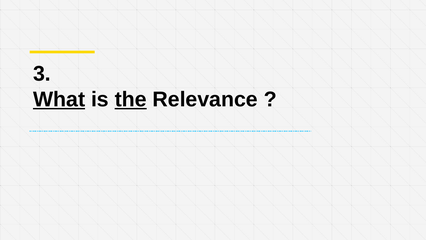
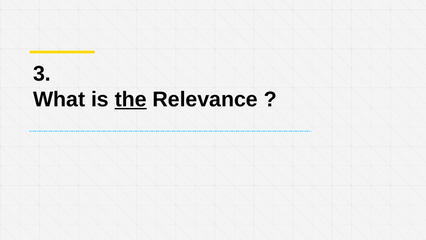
What underline: present -> none
